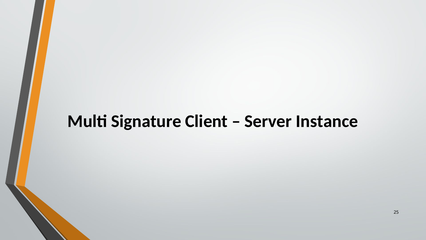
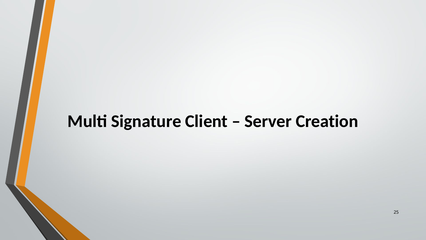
Instance: Instance -> Creation
